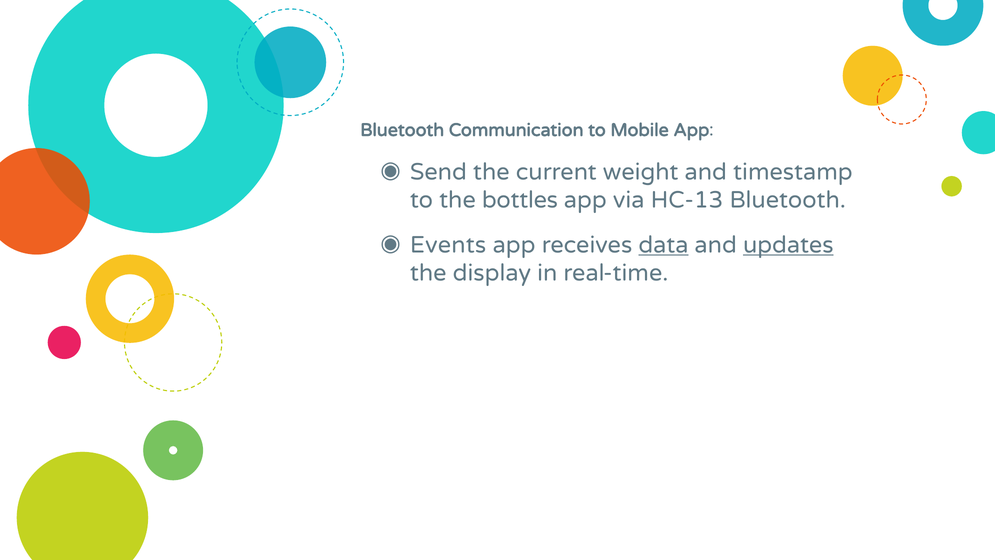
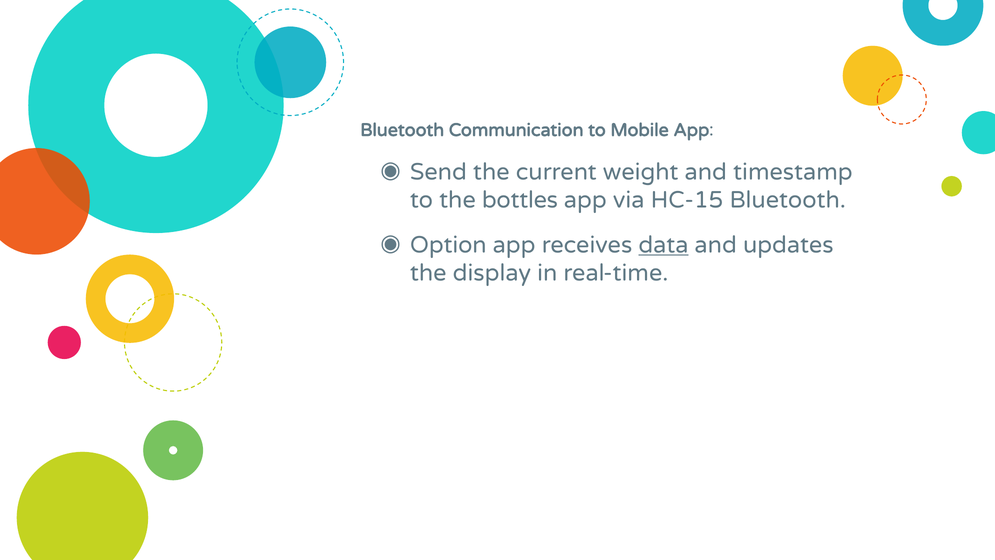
HC-13: HC-13 -> HC-15
Events: Events -> Option
updates underline: present -> none
